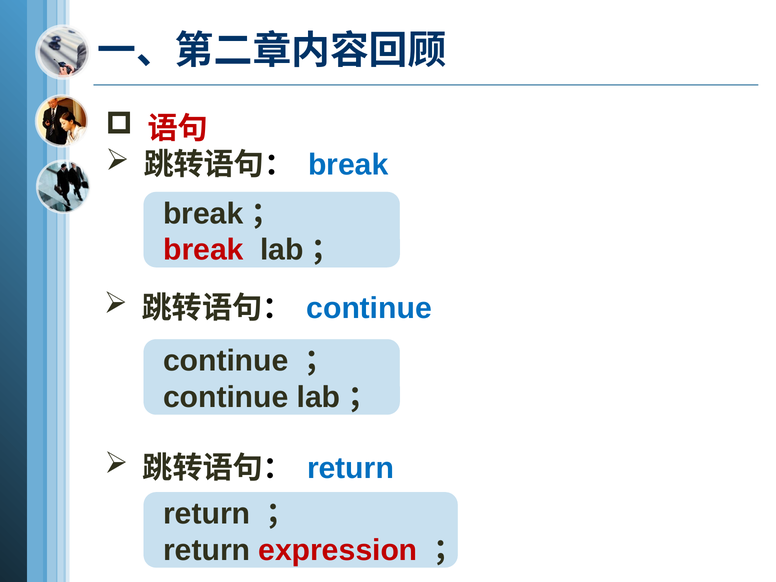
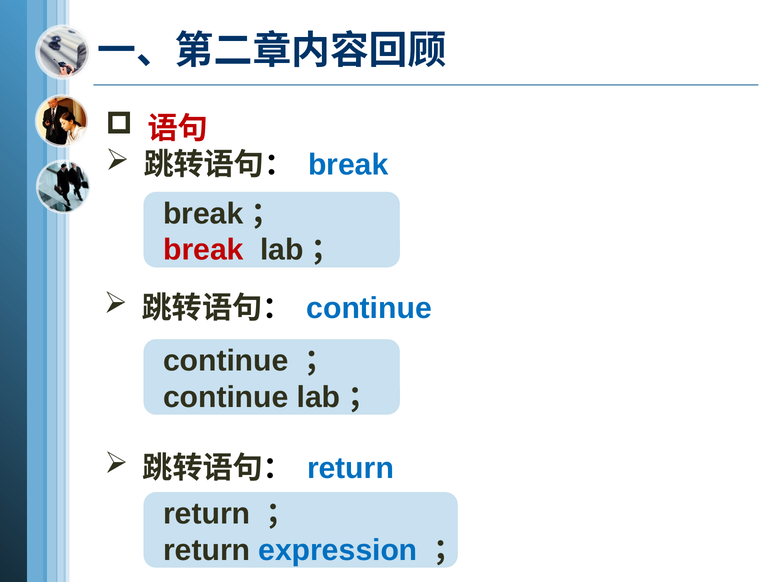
expression colour: red -> blue
